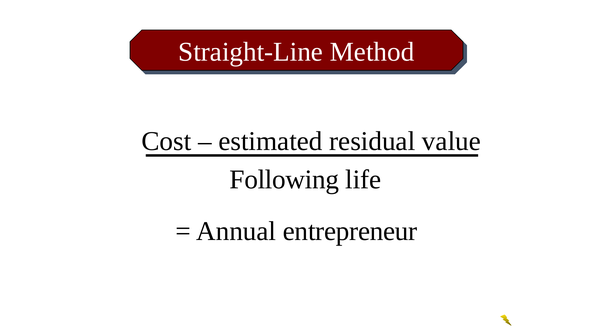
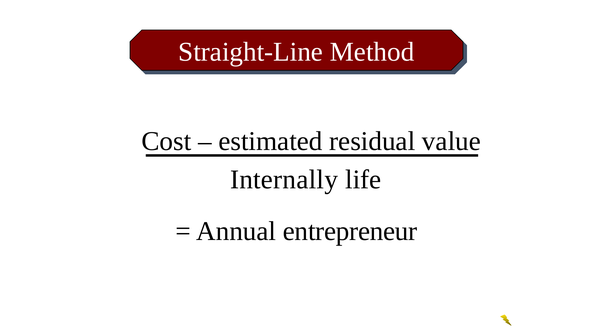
Following: Following -> Internally
